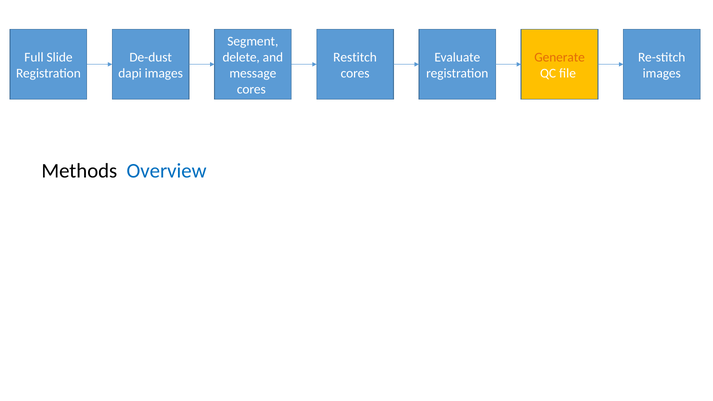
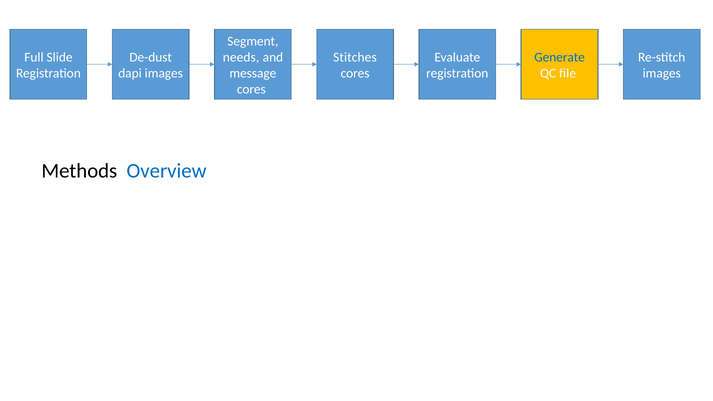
delete: delete -> needs
Restitch: Restitch -> Stitches
Generate colour: orange -> blue
